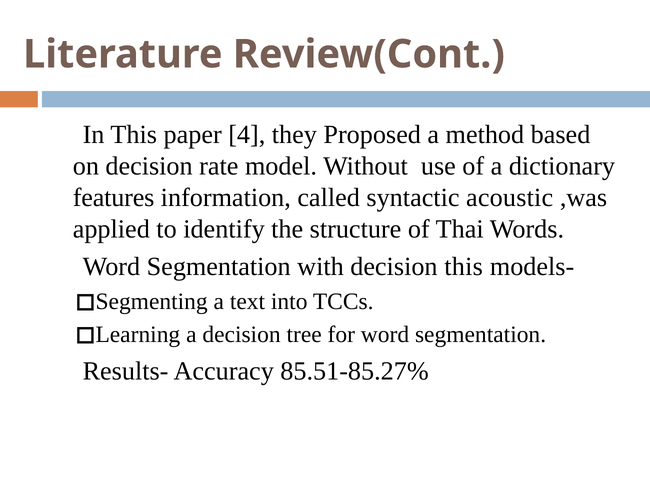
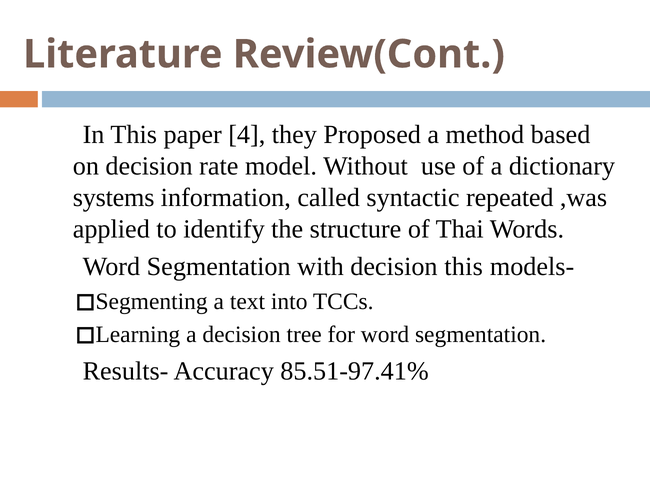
features: features -> systems
acoustic: acoustic -> repeated
85.51-85.27%: 85.51-85.27% -> 85.51-97.41%
